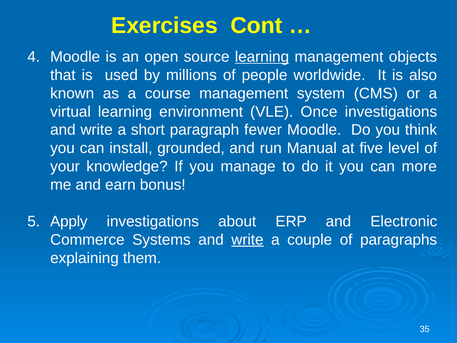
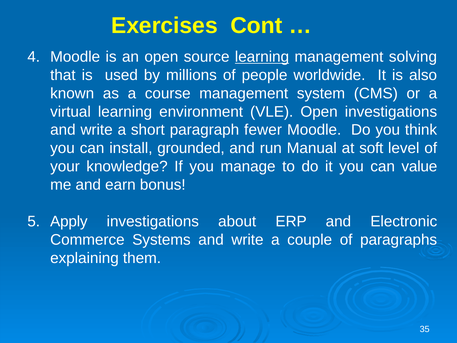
objects: objects -> solving
VLE Once: Once -> Open
five: five -> soft
more: more -> value
write at (247, 240) underline: present -> none
